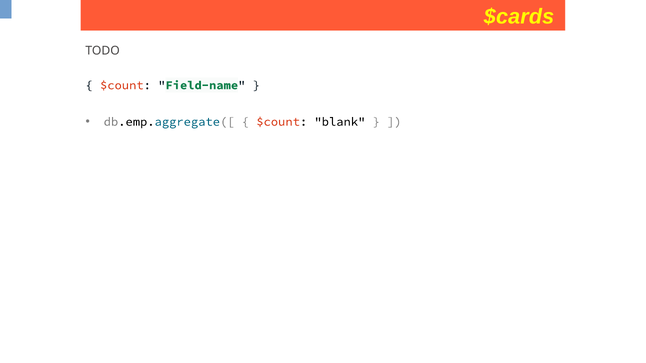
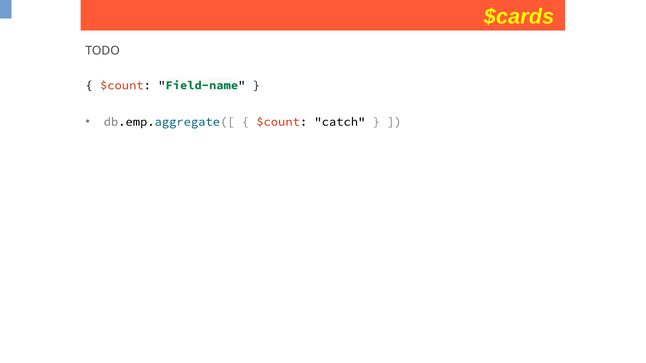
blank: blank -> catch
